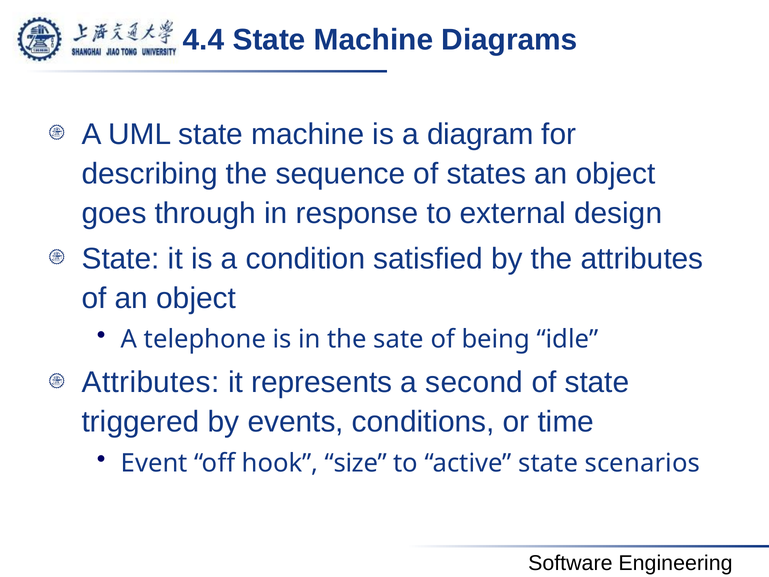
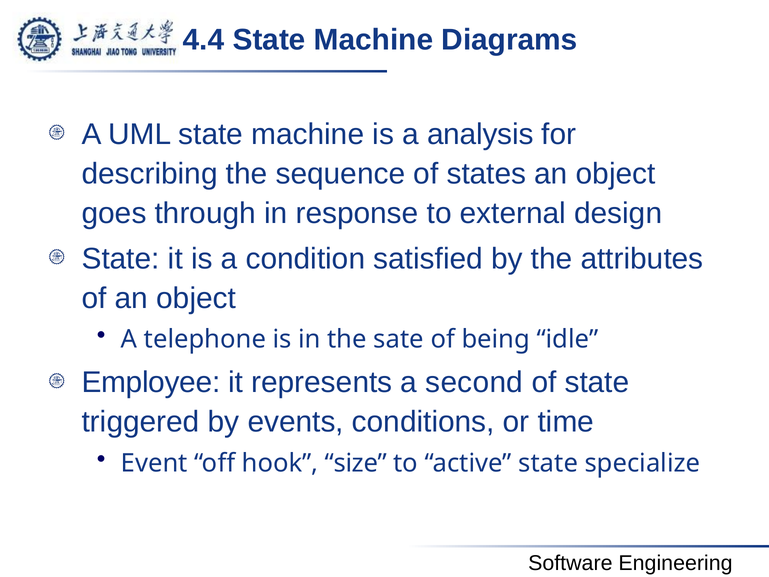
diagram: diagram -> analysis
Attributes at (151, 382): Attributes -> Employee
scenarios: scenarios -> specialize
